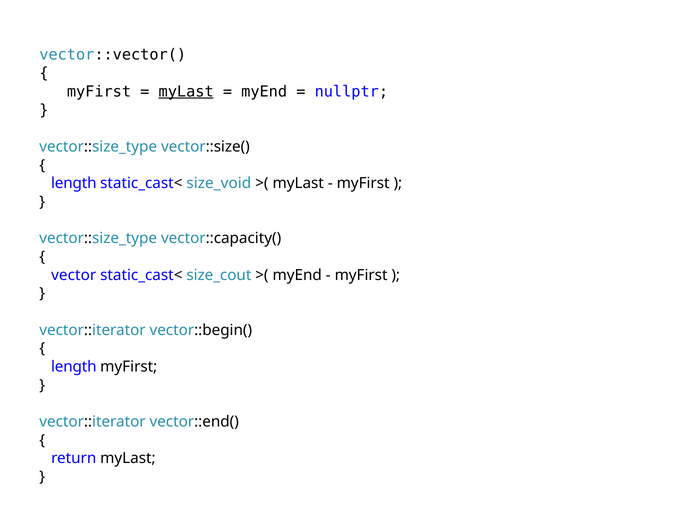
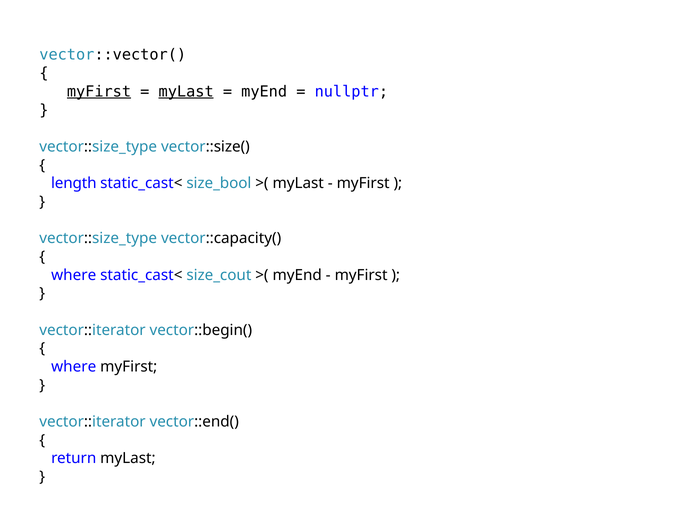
myFirst at (99, 92) underline: none -> present
size_void: size_void -> size_bool
vector at (74, 275): vector -> where
length at (74, 367): length -> where
